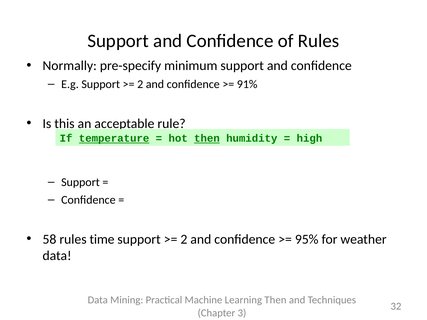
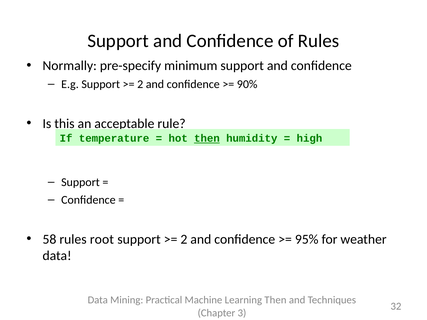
91%: 91% -> 90%
temperature underline: present -> none
time: time -> root
